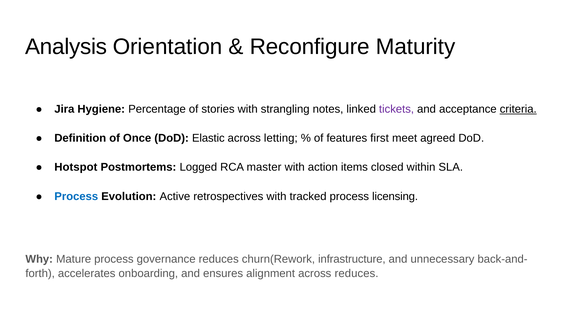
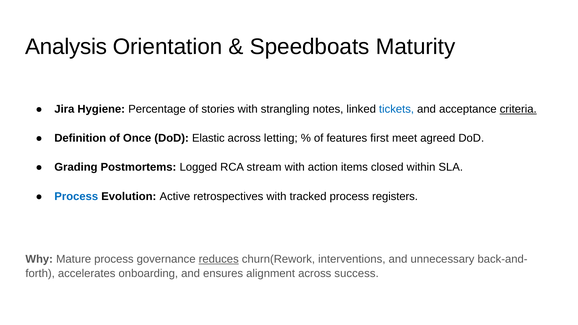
Reconfigure: Reconfigure -> Speedboats
tickets colour: purple -> blue
Hotspot: Hotspot -> Grading
master: master -> stream
licensing: licensing -> registers
reduces at (219, 259) underline: none -> present
infrastructure: infrastructure -> interventions
across reduces: reduces -> success
